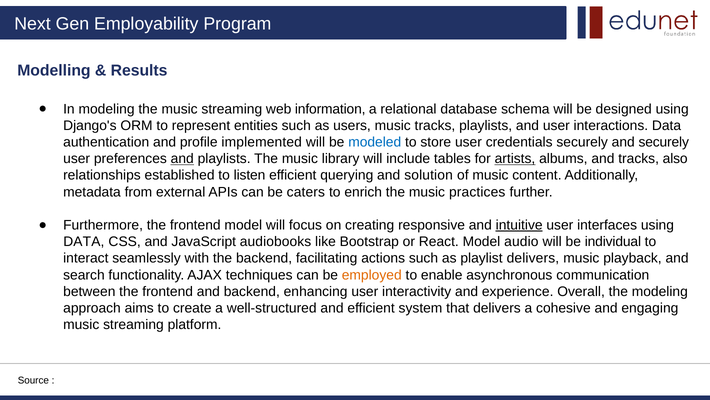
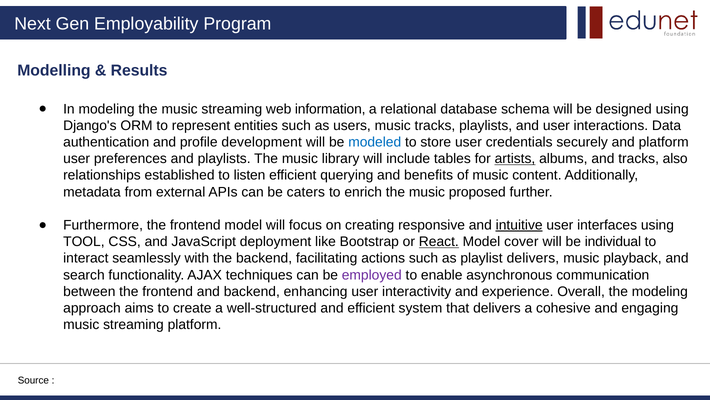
implemented: implemented -> development
and securely: securely -> platform
and at (182, 159) underline: present -> none
solution: solution -> benefits
practices: practices -> proposed
DATA at (84, 241): DATA -> TOOL
audiobooks: audiobooks -> deployment
React underline: none -> present
audio: audio -> cover
employed colour: orange -> purple
